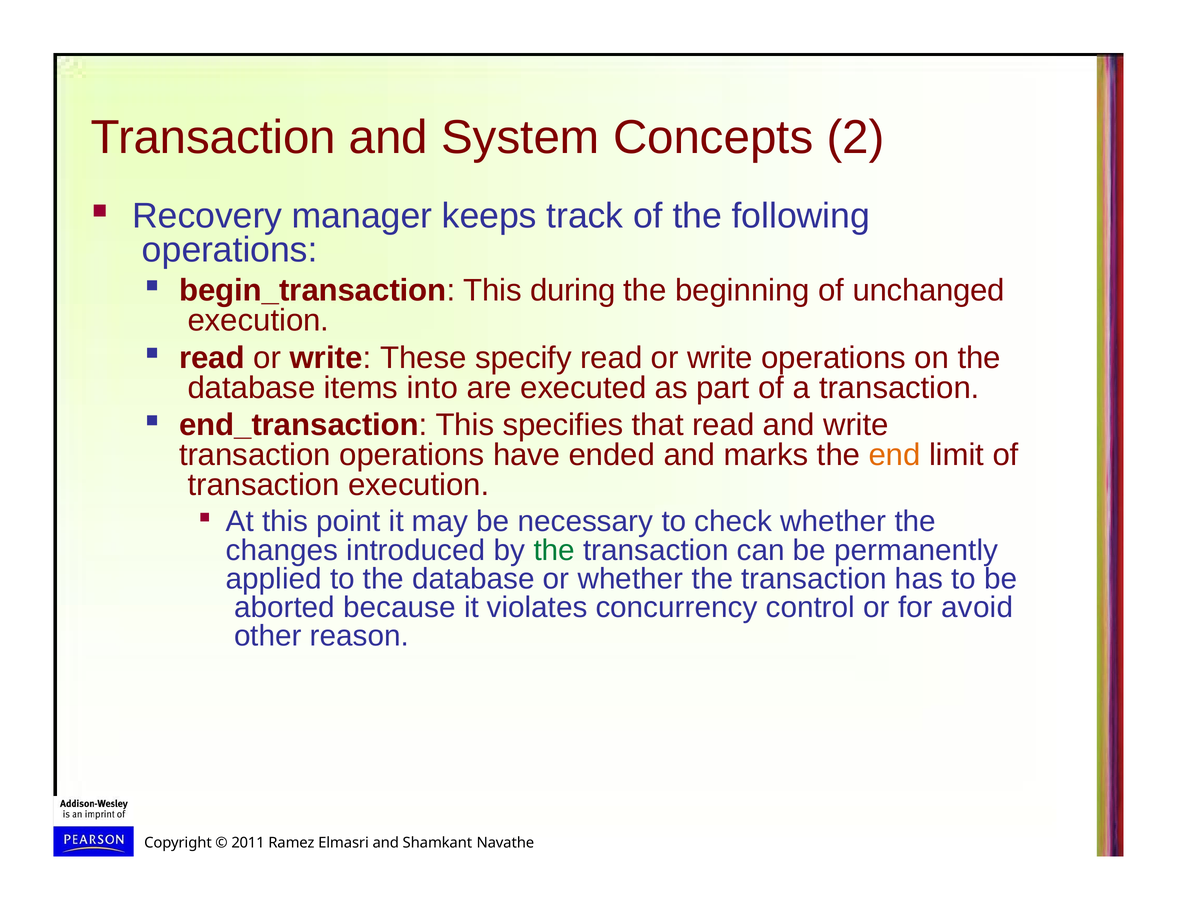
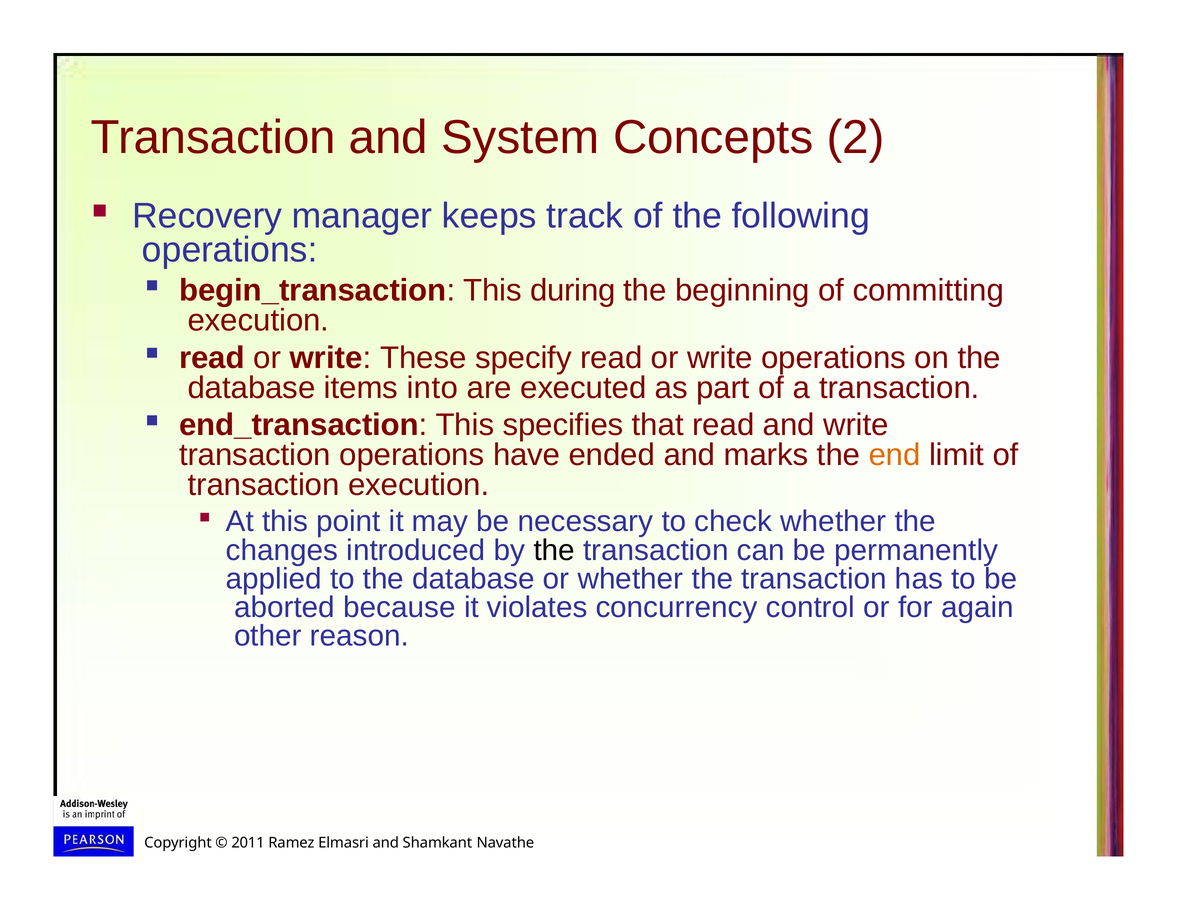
unchanged: unchanged -> committing
the at (554, 550) colour: green -> black
avoid: avoid -> again
